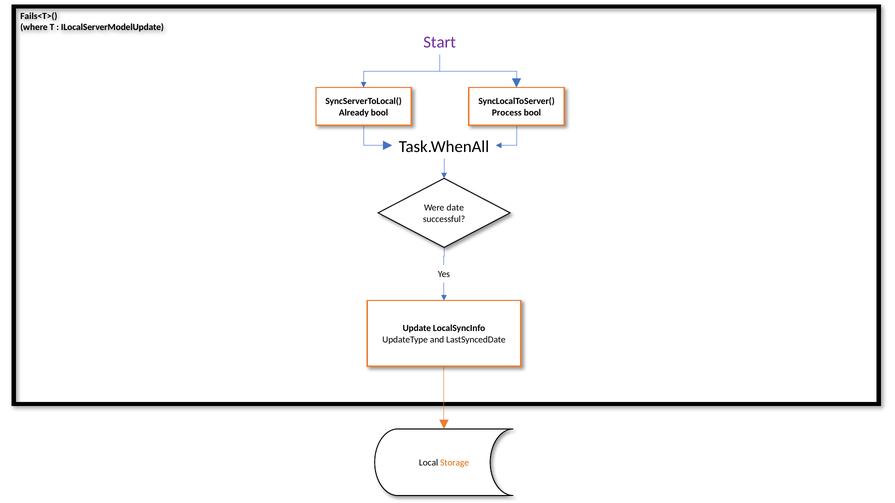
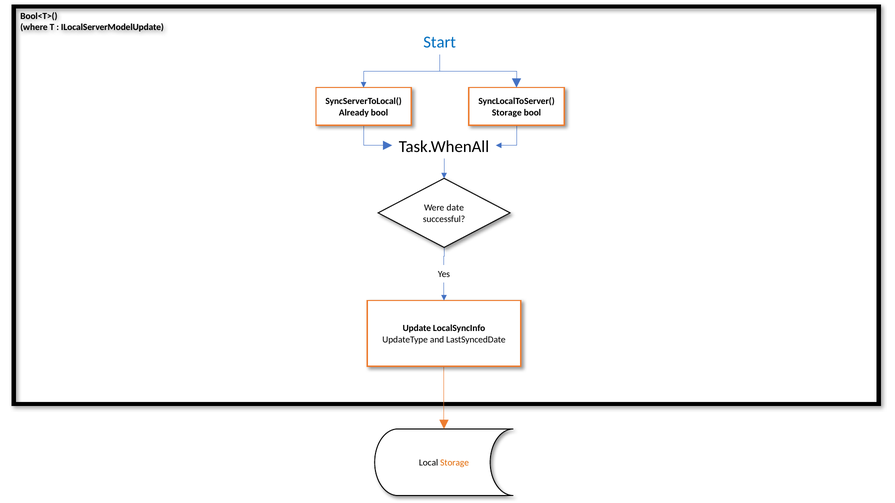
Fails<T>(: Fails<T>( -> Bool<T>(
Start colour: purple -> blue
Process at (507, 113): Process -> Storage
